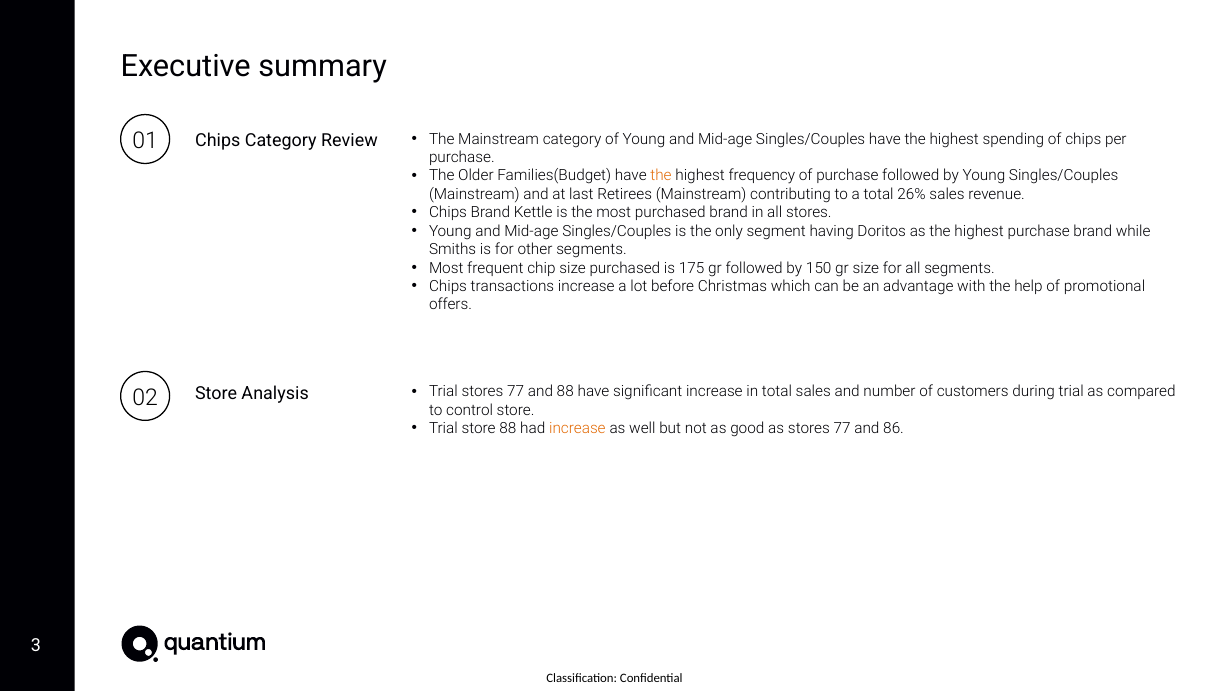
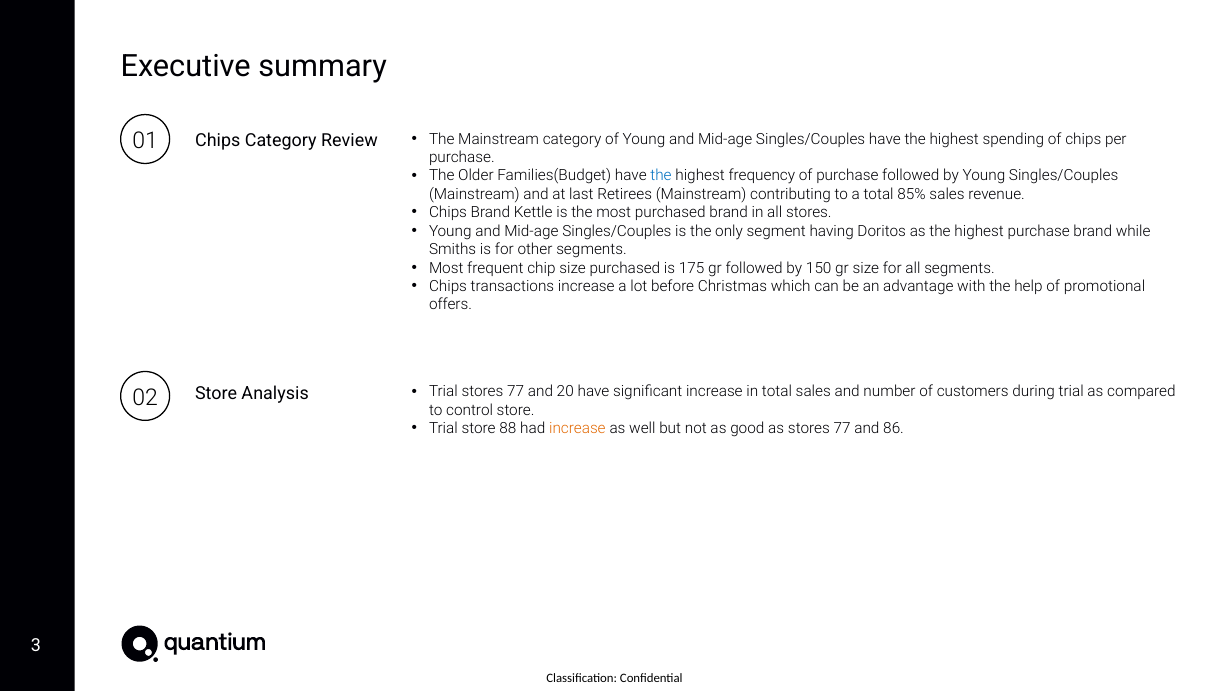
the at (661, 176) colour: orange -> blue
26%: 26% -> 85%
and 88: 88 -> 20
